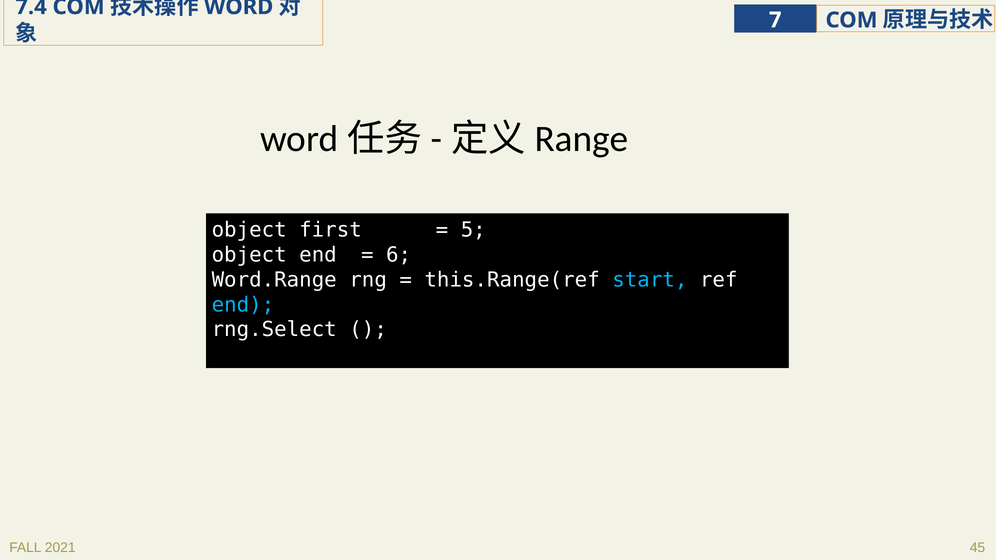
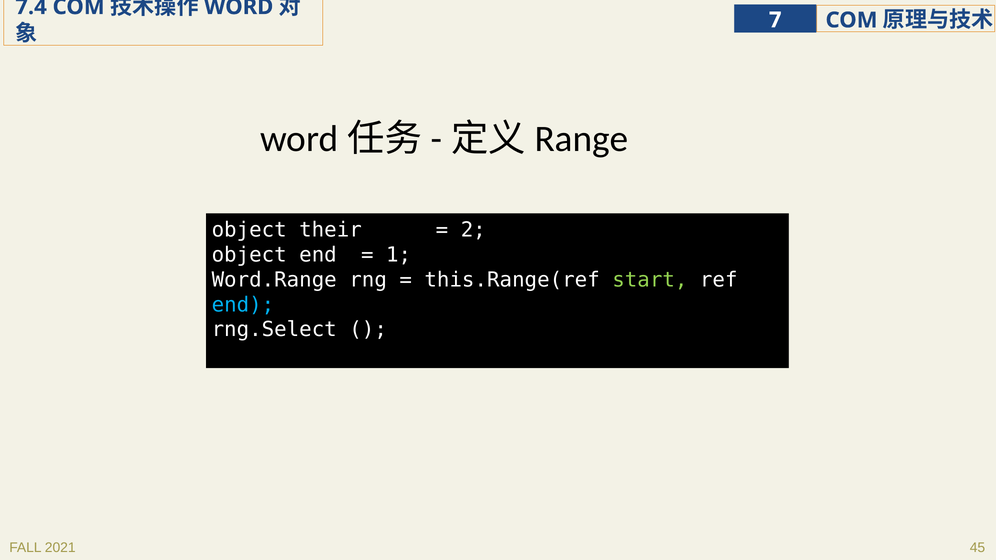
first: first -> their
5: 5 -> 2
6: 6 -> 1
start colour: light blue -> light green
